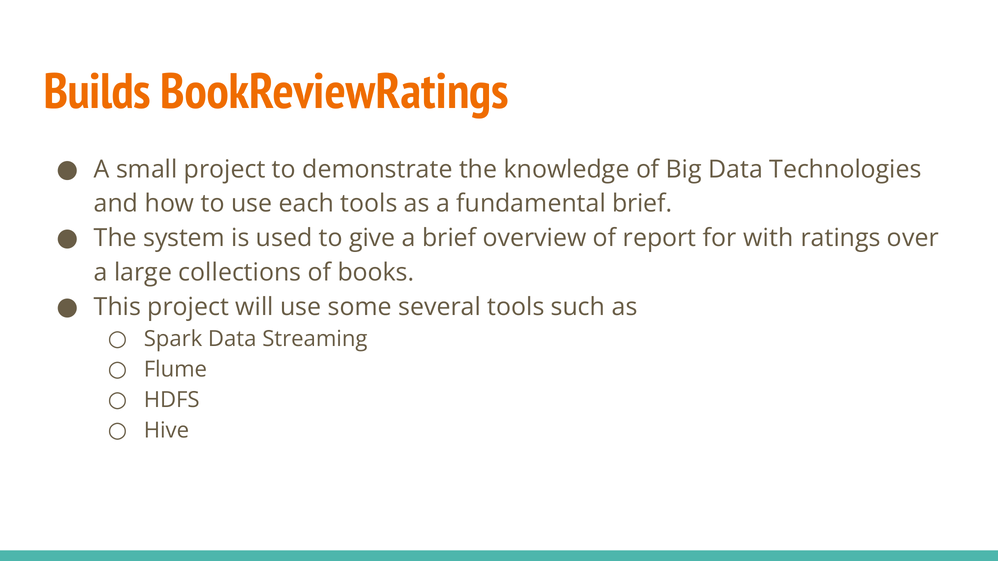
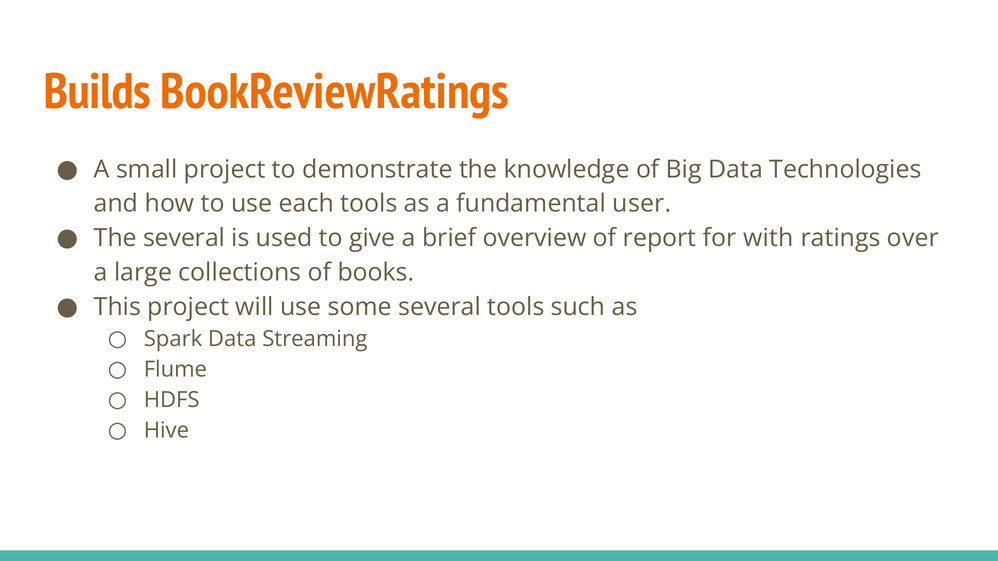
fundamental brief: brief -> user
The system: system -> several
